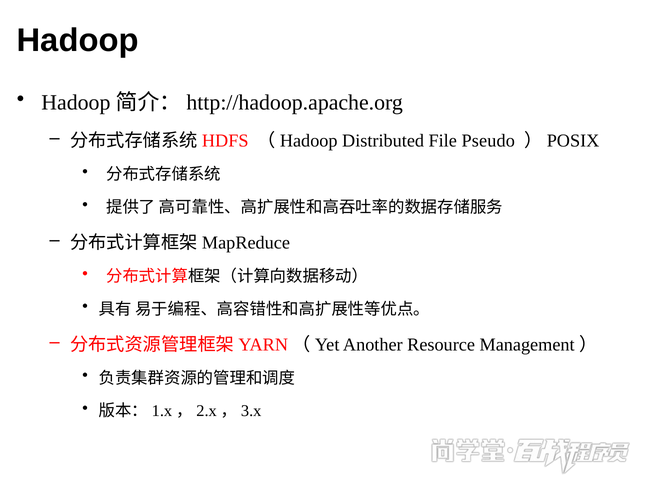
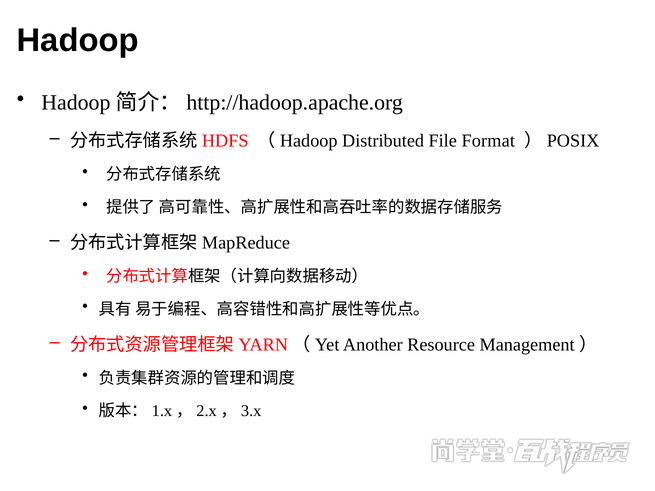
Pseudo: Pseudo -> Format
